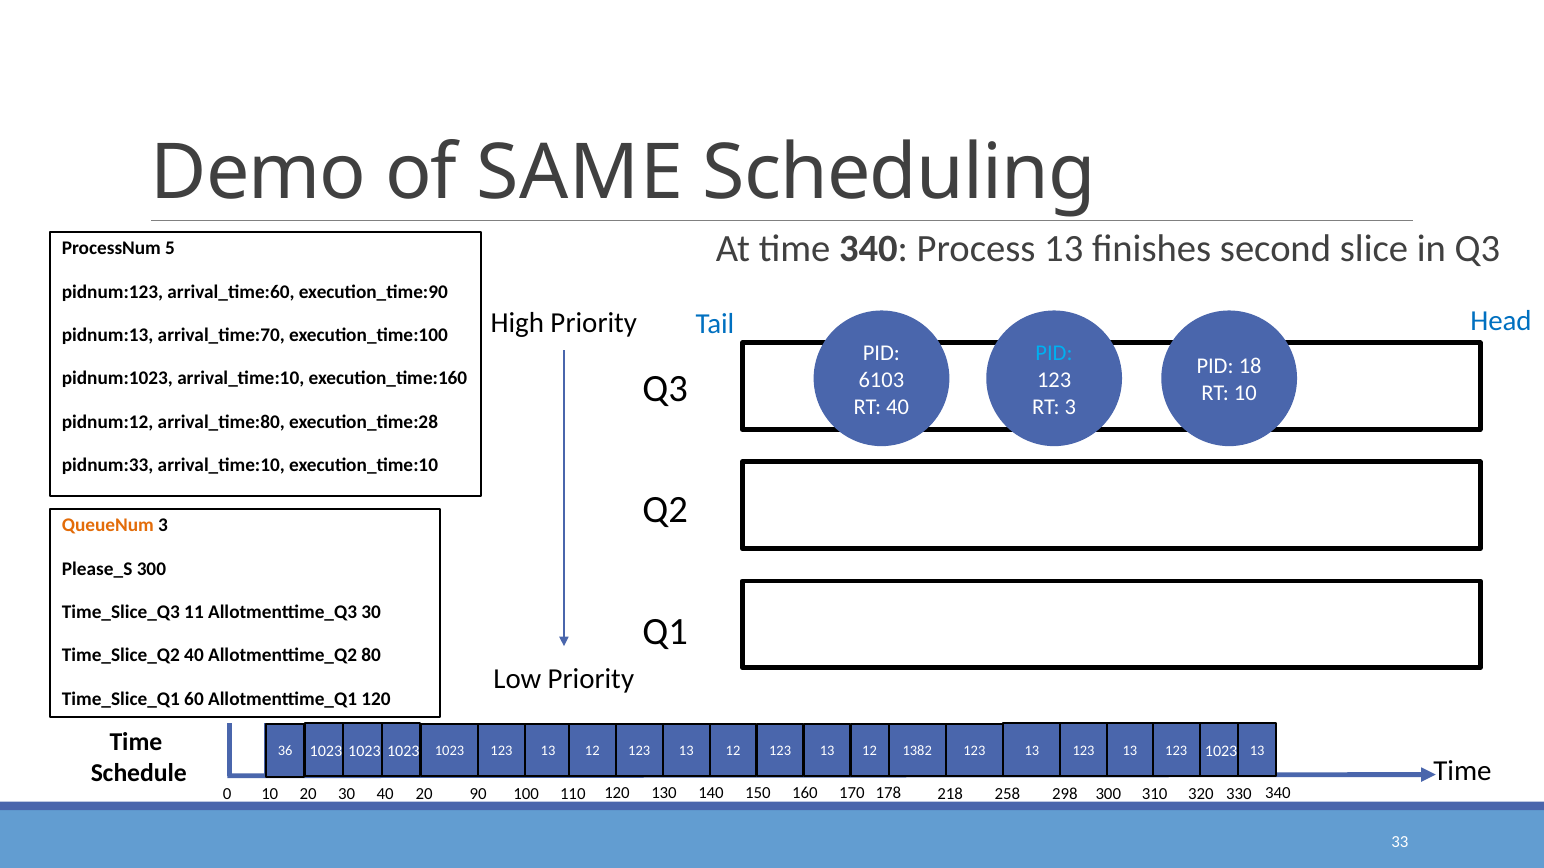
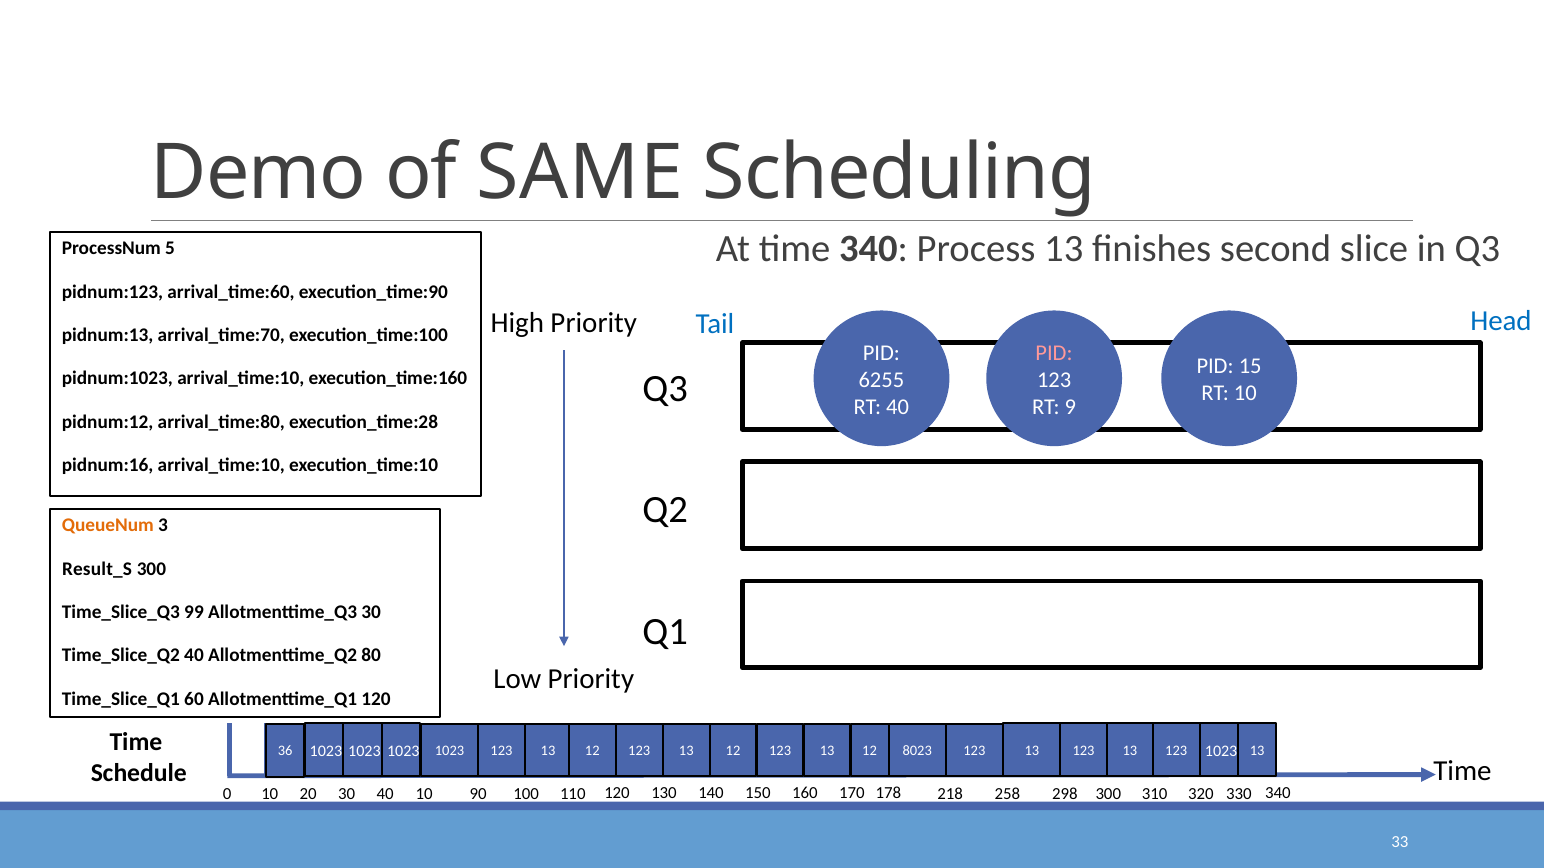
PID at (1054, 353) colour: light blue -> pink
18: 18 -> 15
6103: 6103 -> 6255
RT 3: 3 -> 9
pidnum:33: pidnum:33 -> pidnum:16
Please_S: Please_S -> Result_S
11: 11 -> 99
1382: 1382 -> 8023
40 20: 20 -> 10
